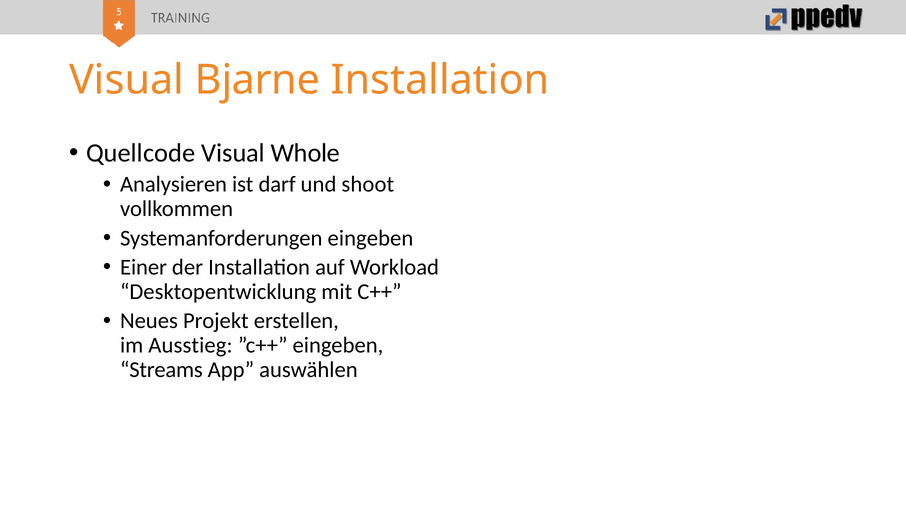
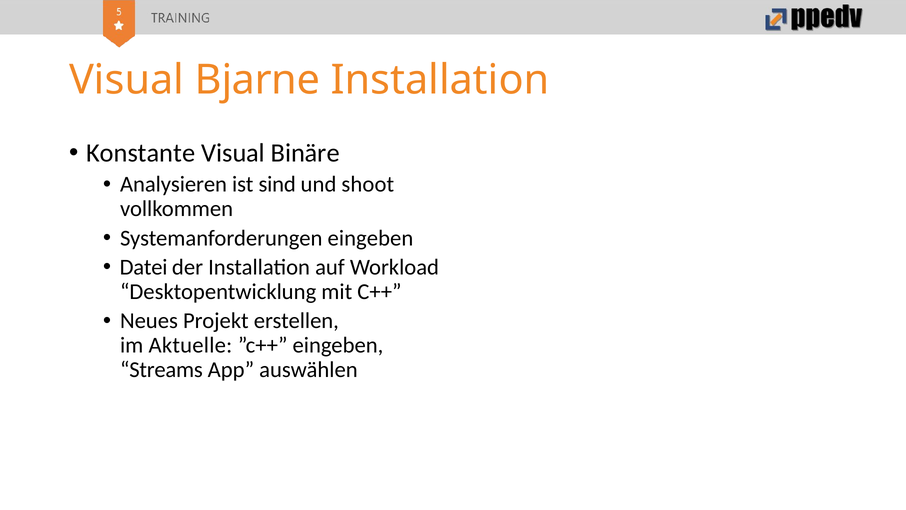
Quellcode: Quellcode -> Konstante
Whole: Whole -> Binäre
darf: darf -> sind
Einer: Einer -> Datei
Ausstieg: Ausstieg -> Aktuelle
